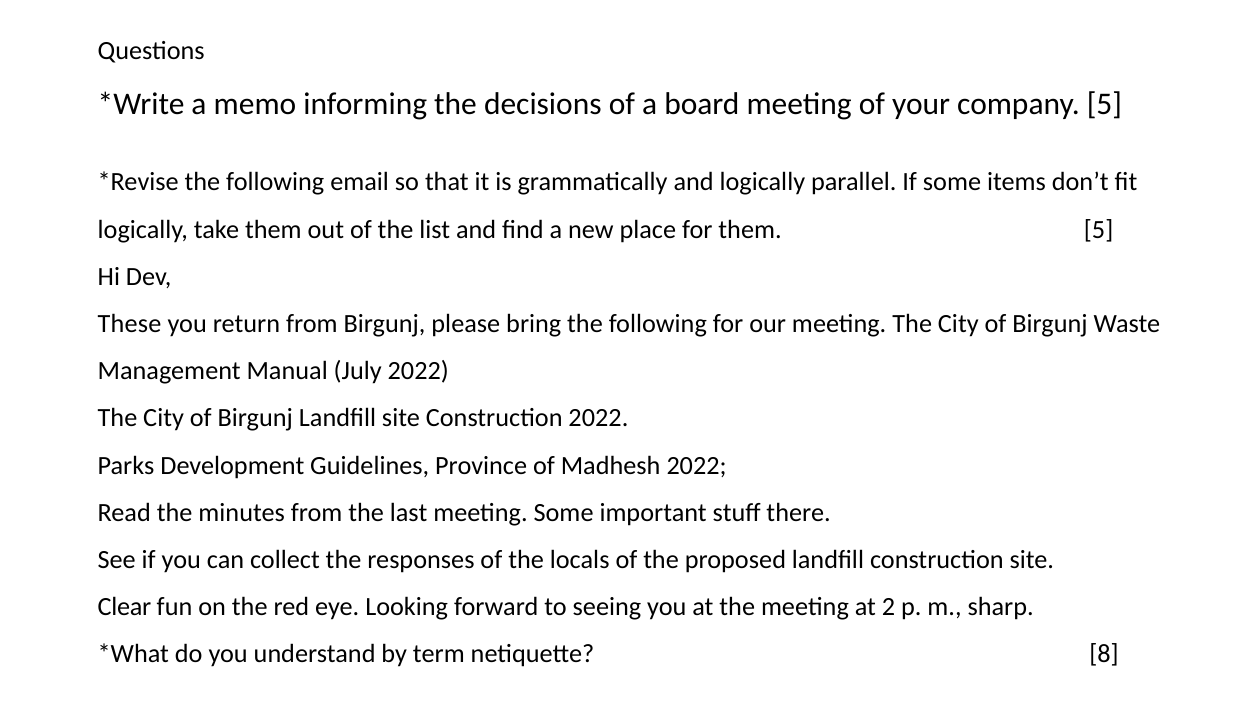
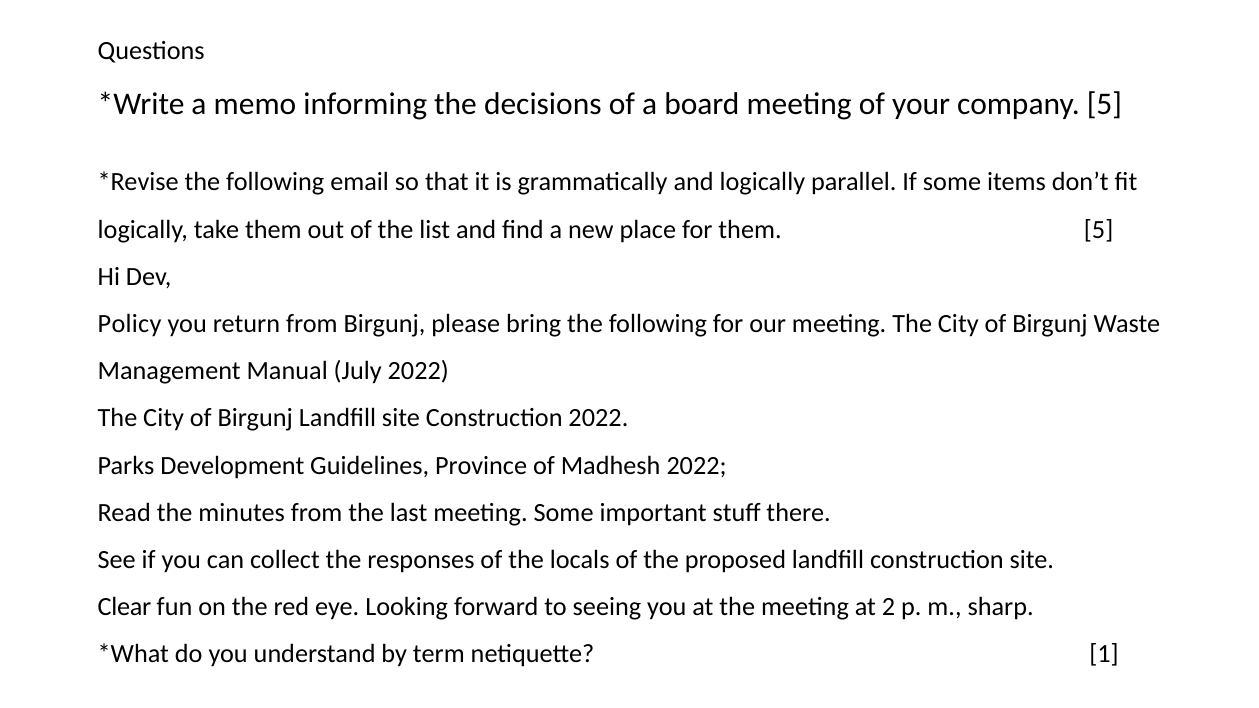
These: These -> Policy
8: 8 -> 1
